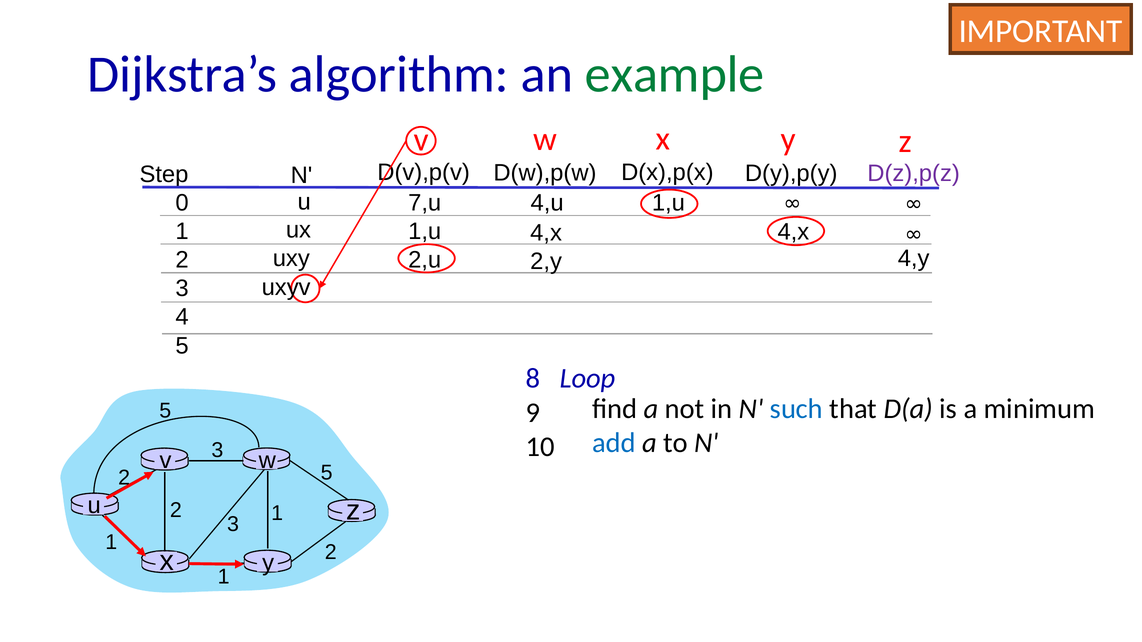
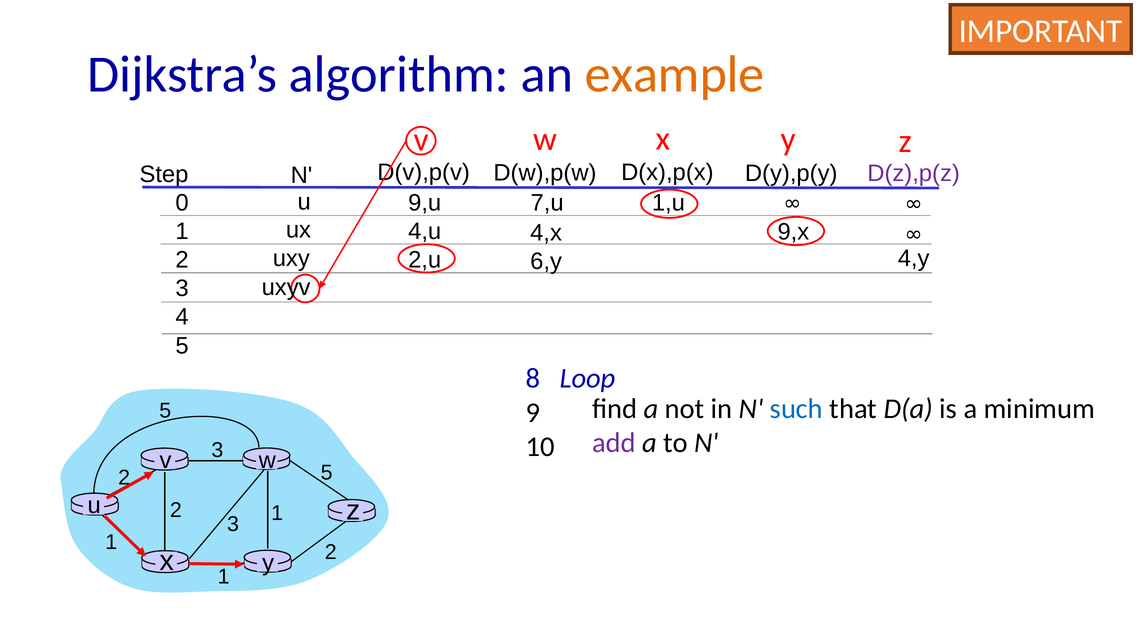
example colour: green -> orange
4,u: 4,u -> 7,u
7,u: 7,u -> 9,u
1,u at (425, 231): 1,u -> 4,u
4,x at (793, 232): 4,x -> 9,x
2,y: 2,y -> 6,y
add colour: blue -> purple
